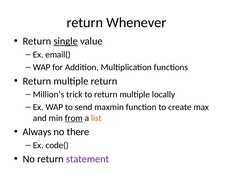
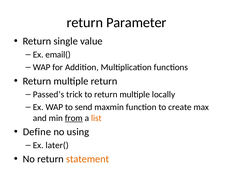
Whenever: Whenever -> Parameter
single underline: present -> none
Million’s: Million’s -> Passed’s
Always: Always -> Define
there: there -> using
code(: code( -> later(
statement colour: purple -> orange
